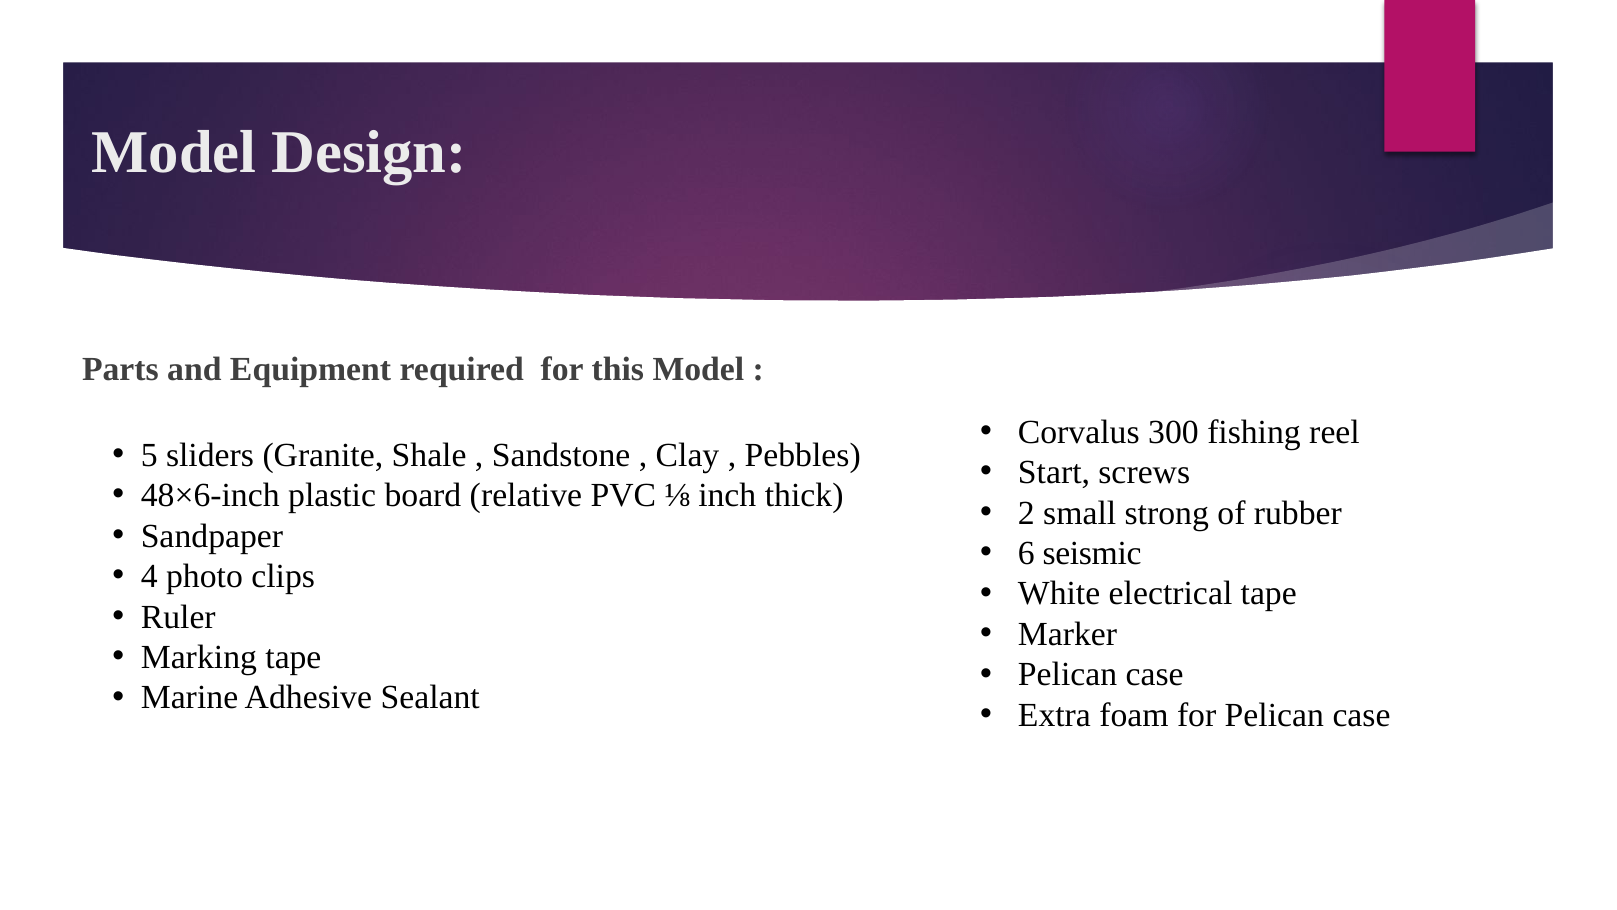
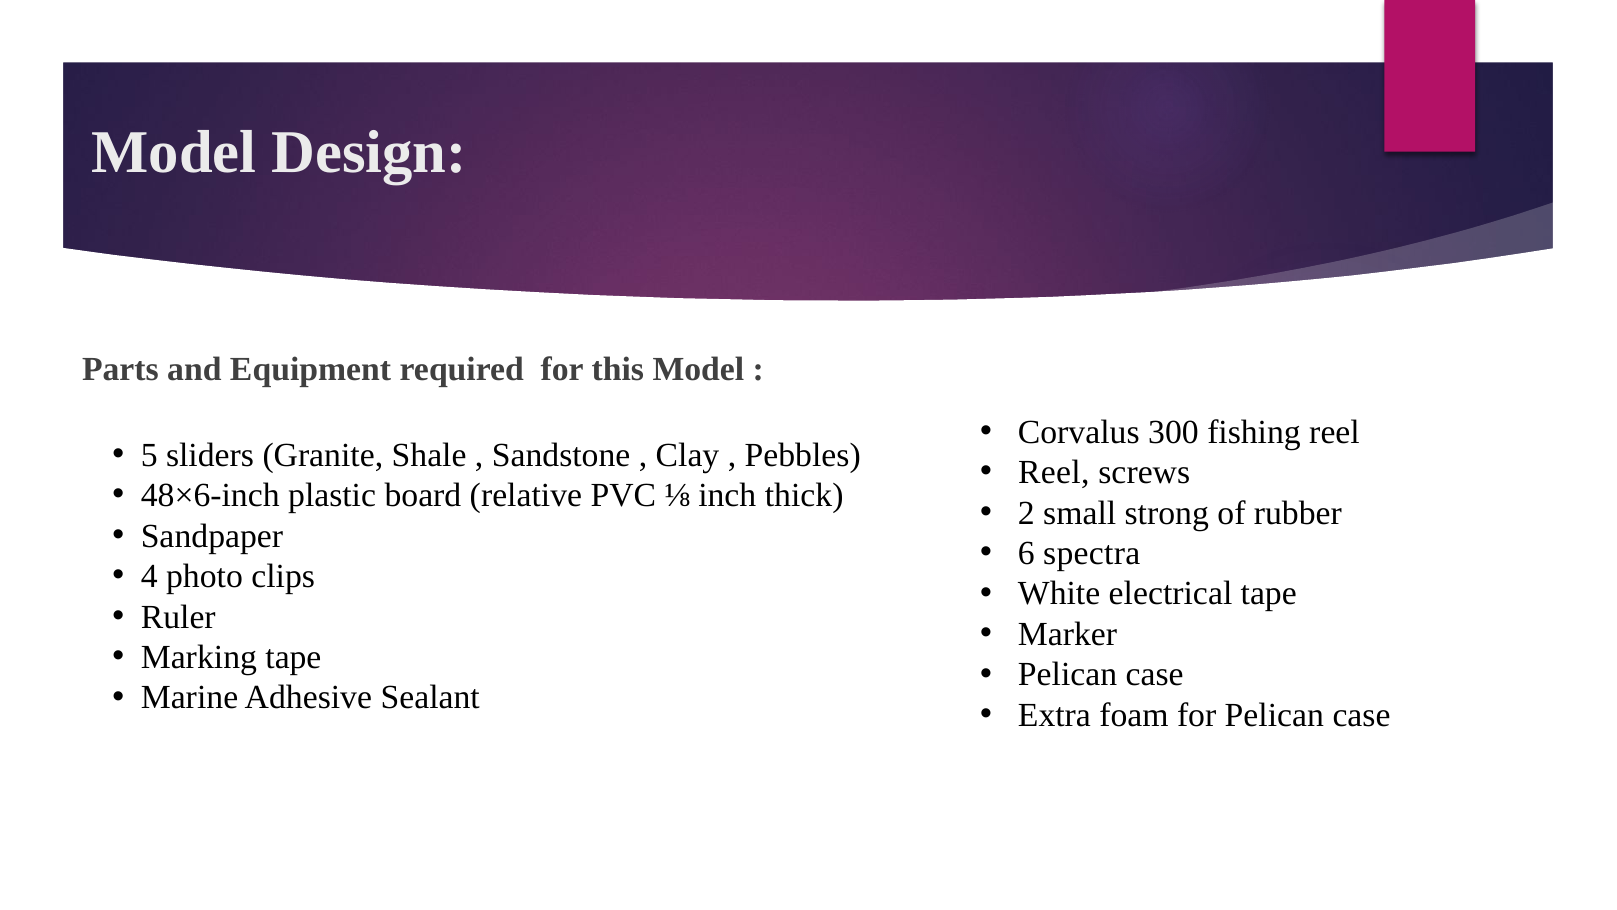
Start at (1054, 472): Start -> Reel
seismic: seismic -> spectra
